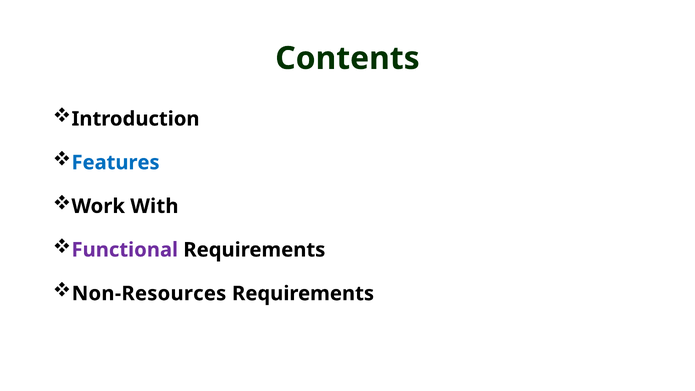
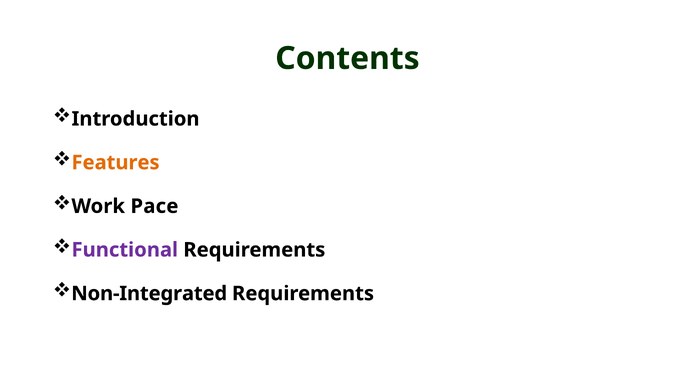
Features colour: blue -> orange
With: With -> Pace
Non-Resources: Non-Resources -> Non-Integrated
